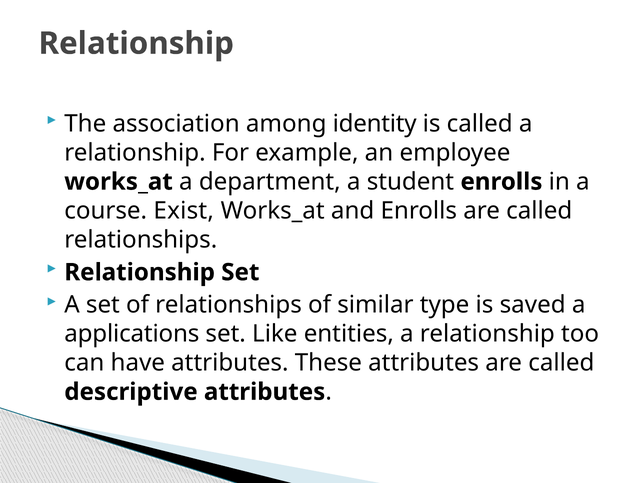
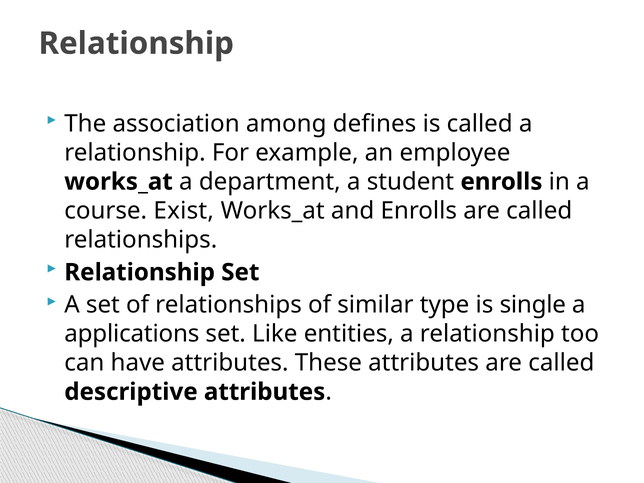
identity: identity -> defines
saved: saved -> single
